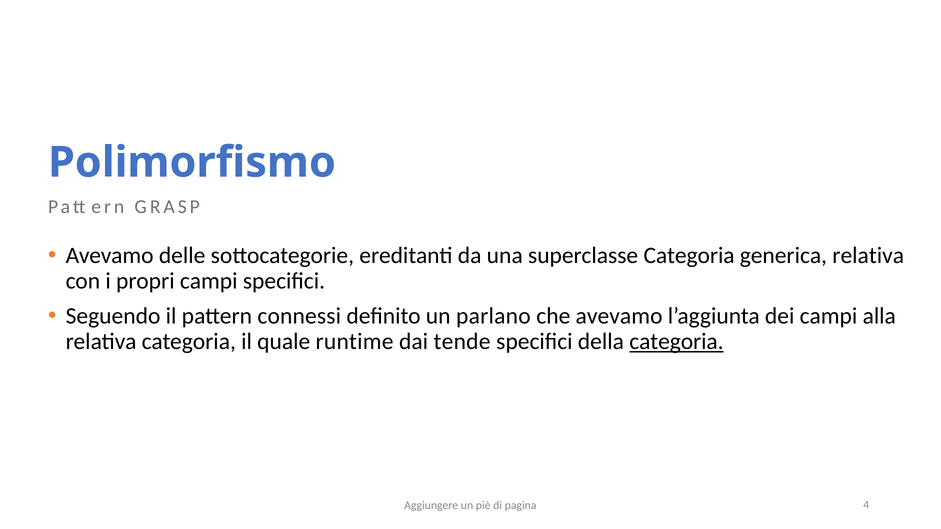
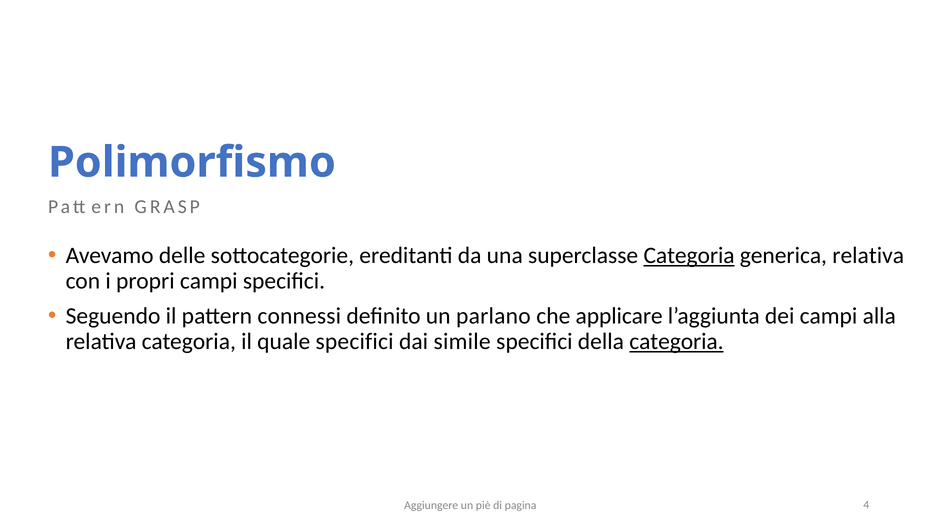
Categoria at (689, 256) underline: none -> present
che avevamo: avevamo -> applicare
quale runtime: runtime -> specifici
tende: tende -> simile
